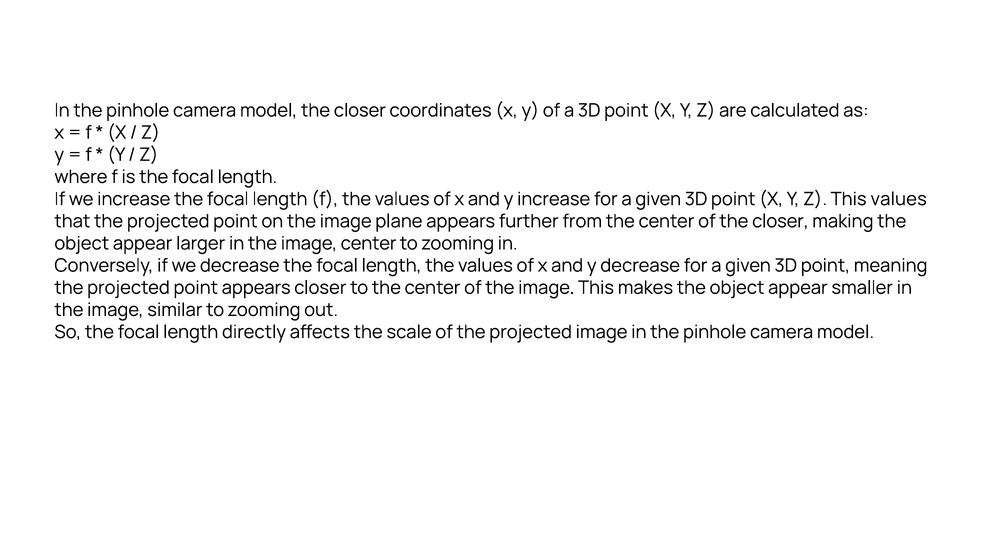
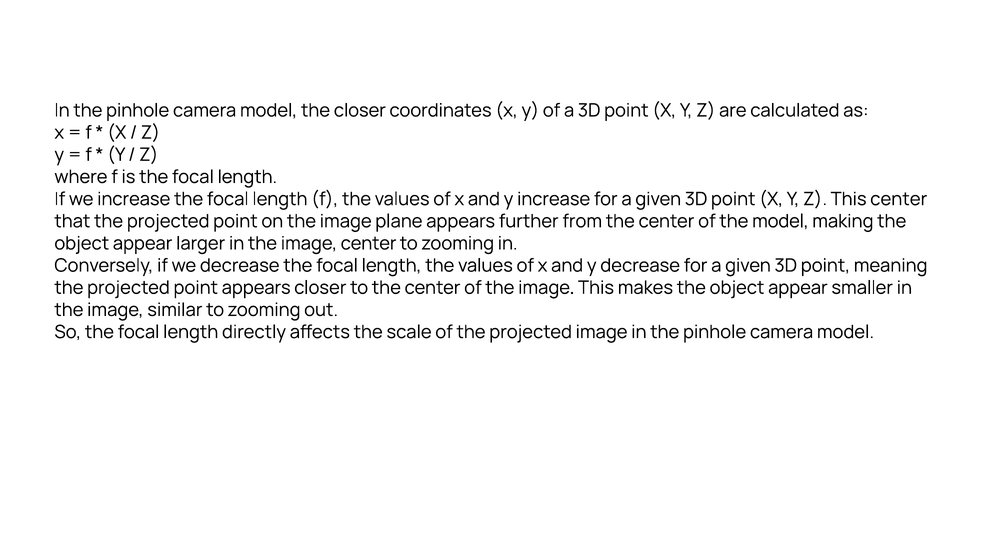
This values: values -> center
of the closer: closer -> model
